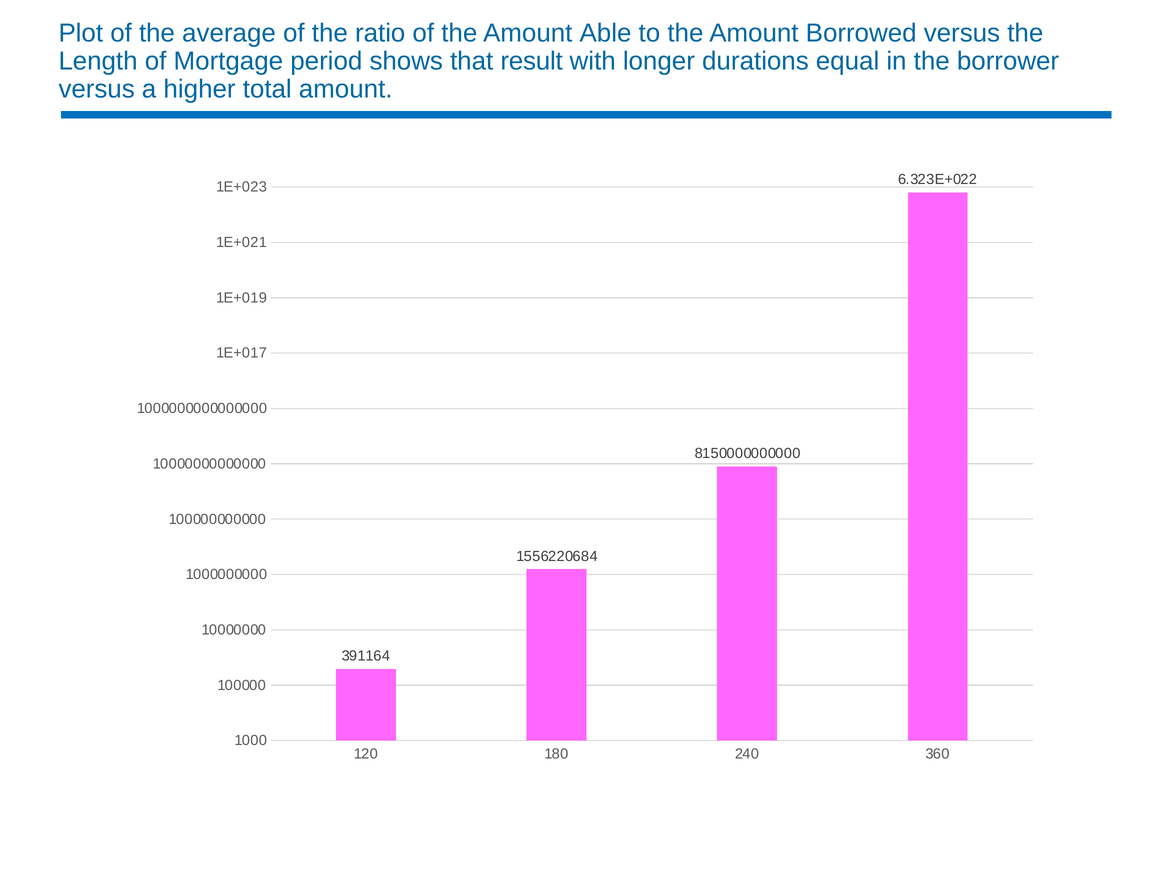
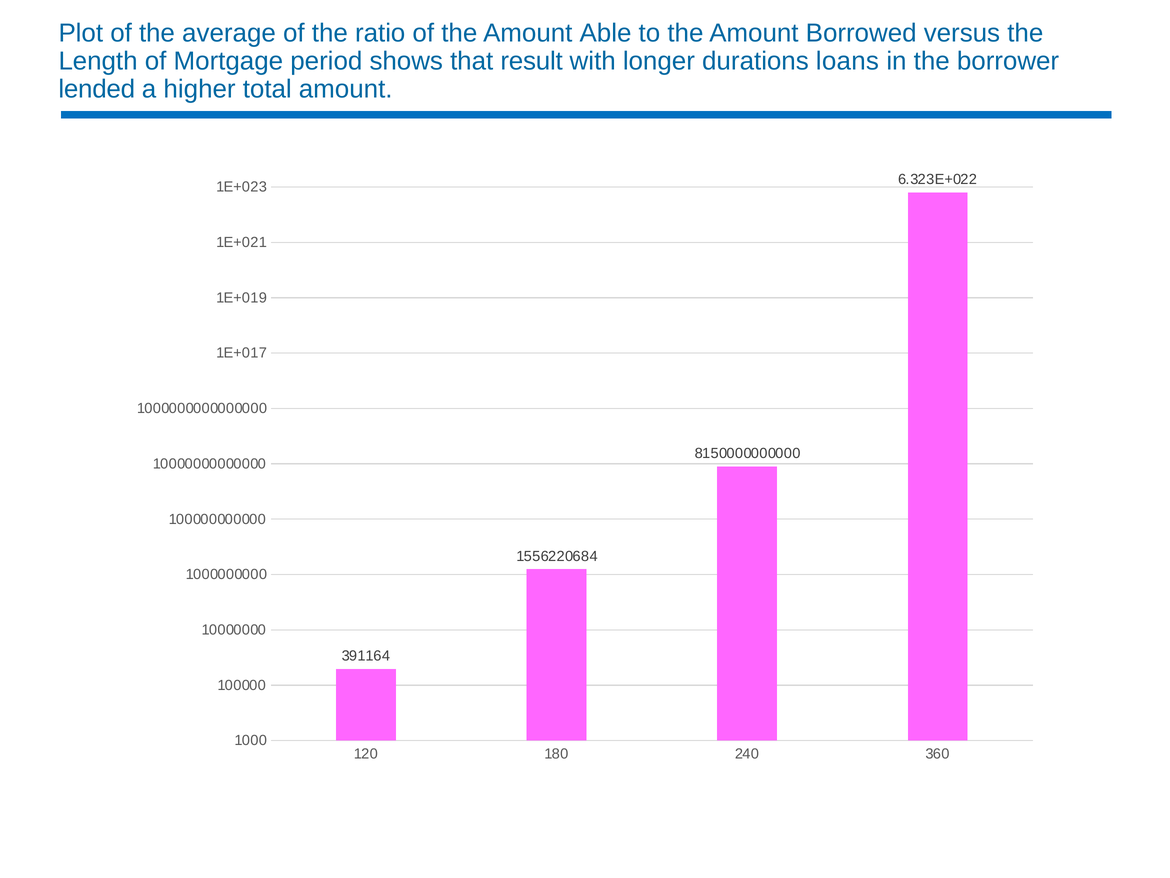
equal: equal -> loans
versus at (97, 89): versus -> lended
